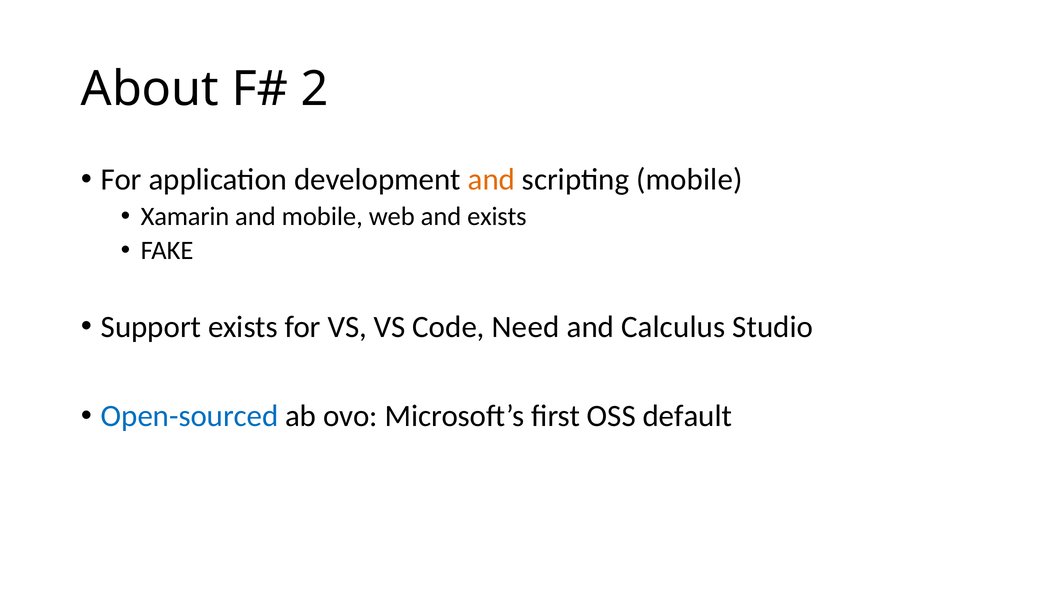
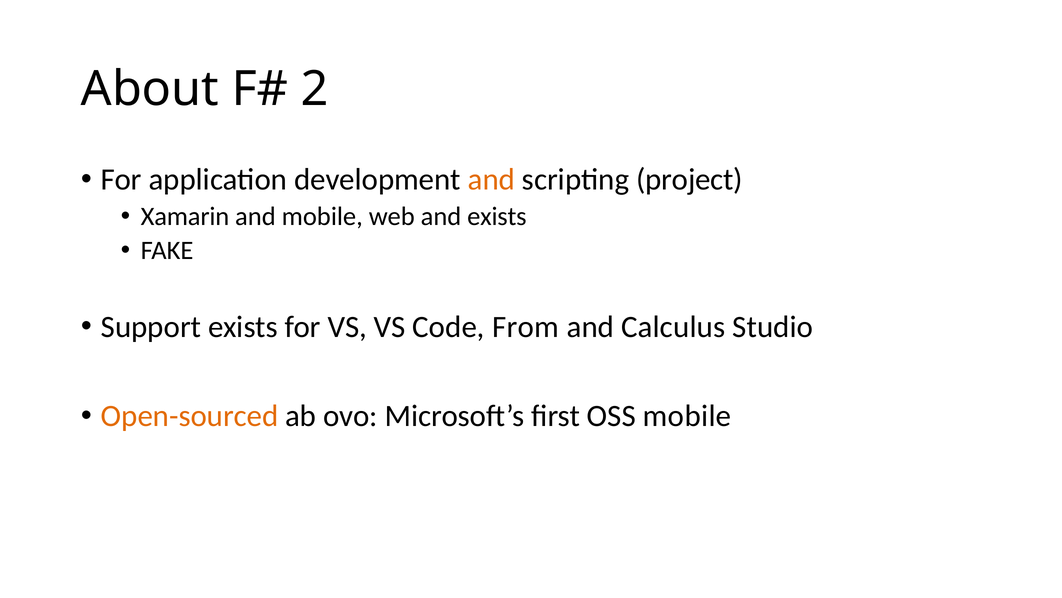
scripting mobile: mobile -> project
Need: Need -> From
Open-sourced colour: blue -> orange
OSS default: default -> mobile
